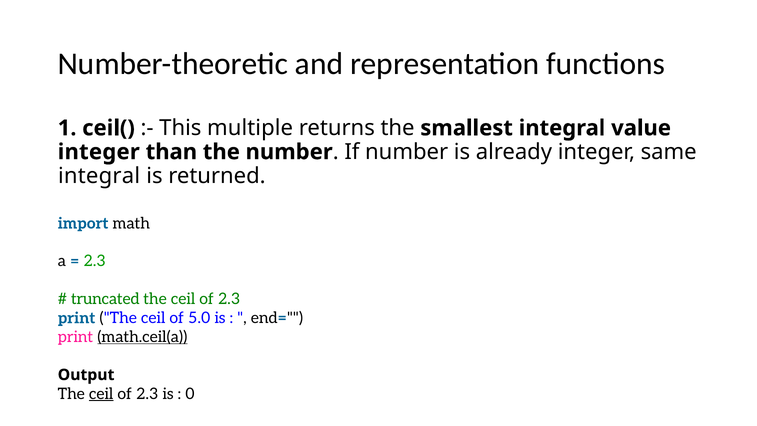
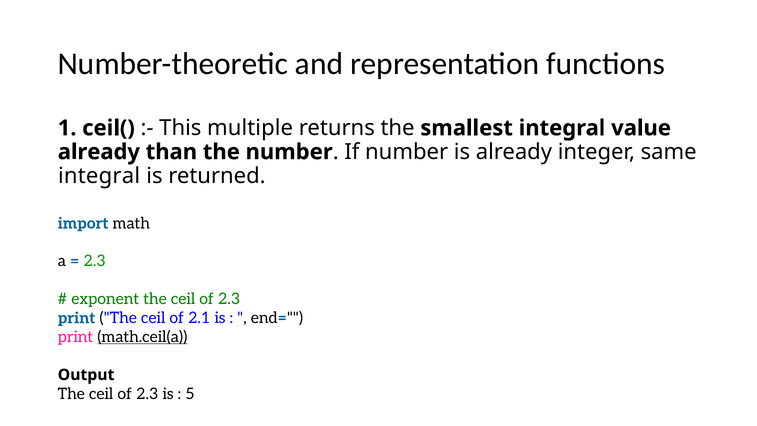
integer at (99, 152): integer -> already
truncated: truncated -> exponent
5.0: 5.0 -> 2.1
ceil at (101, 394) underline: present -> none
0: 0 -> 5
